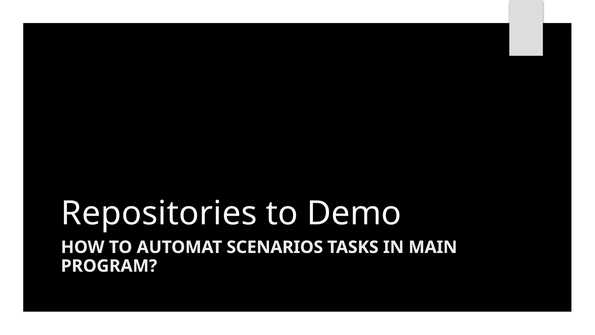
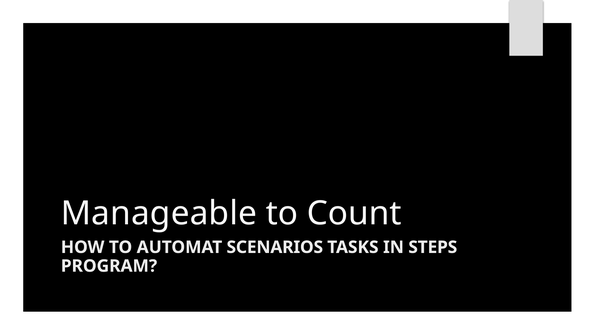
Repositories: Repositories -> Manageable
Demo: Demo -> Count
MAIN: MAIN -> STEPS
